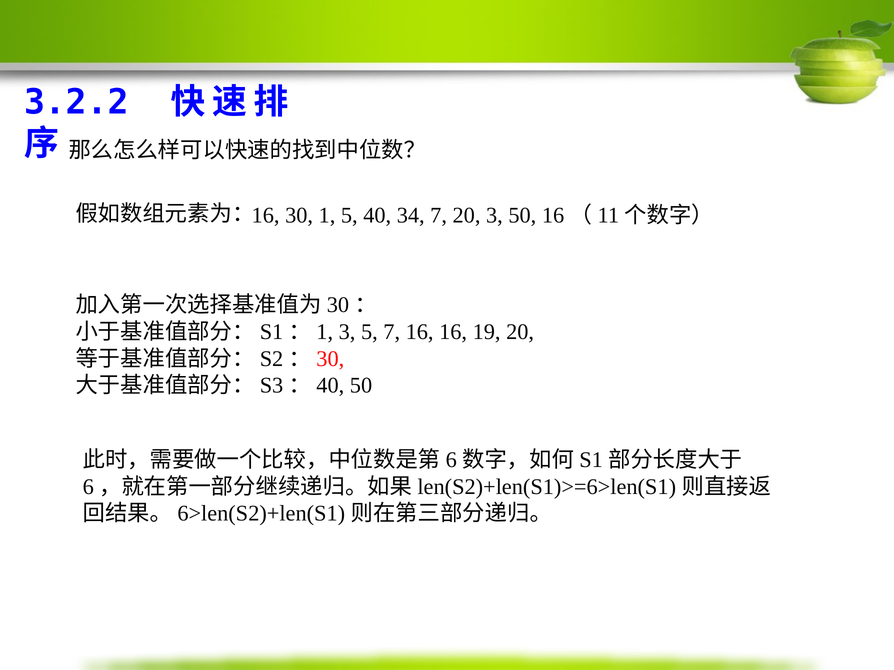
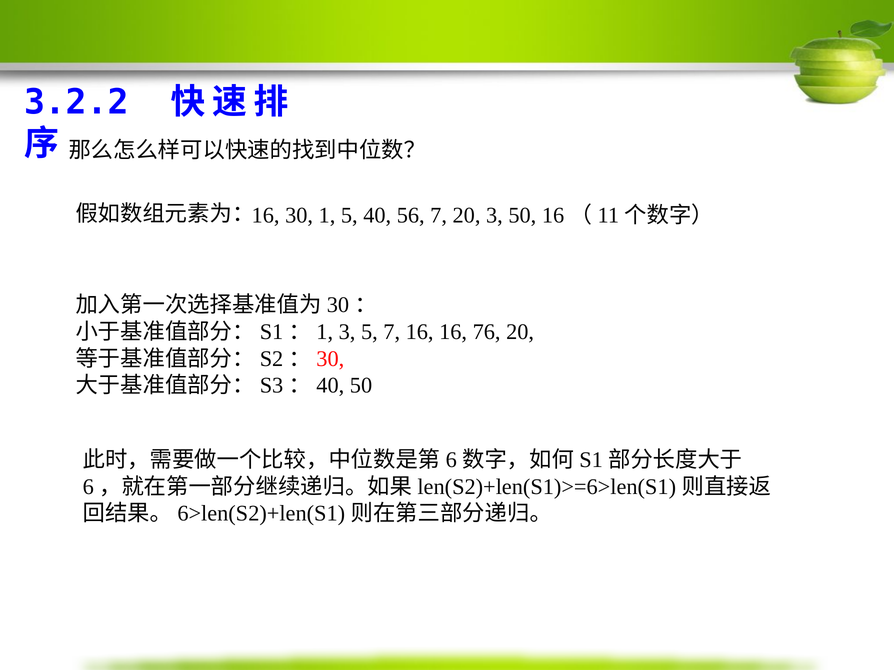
34: 34 -> 56
19: 19 -> 76
